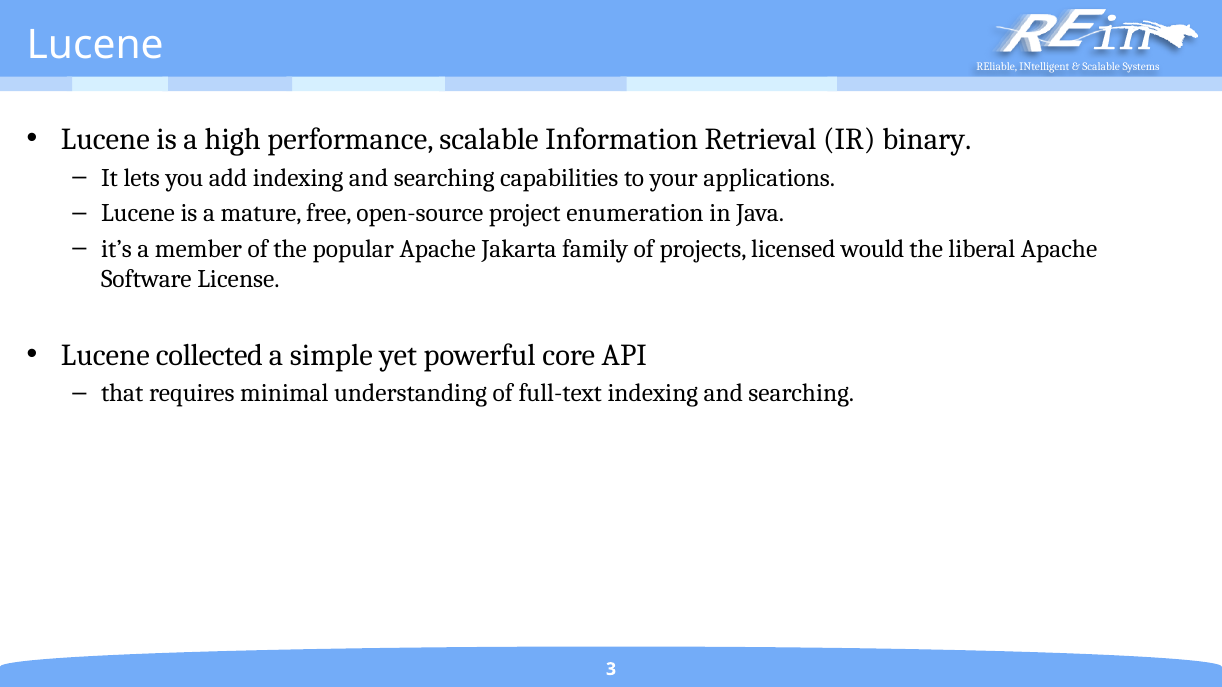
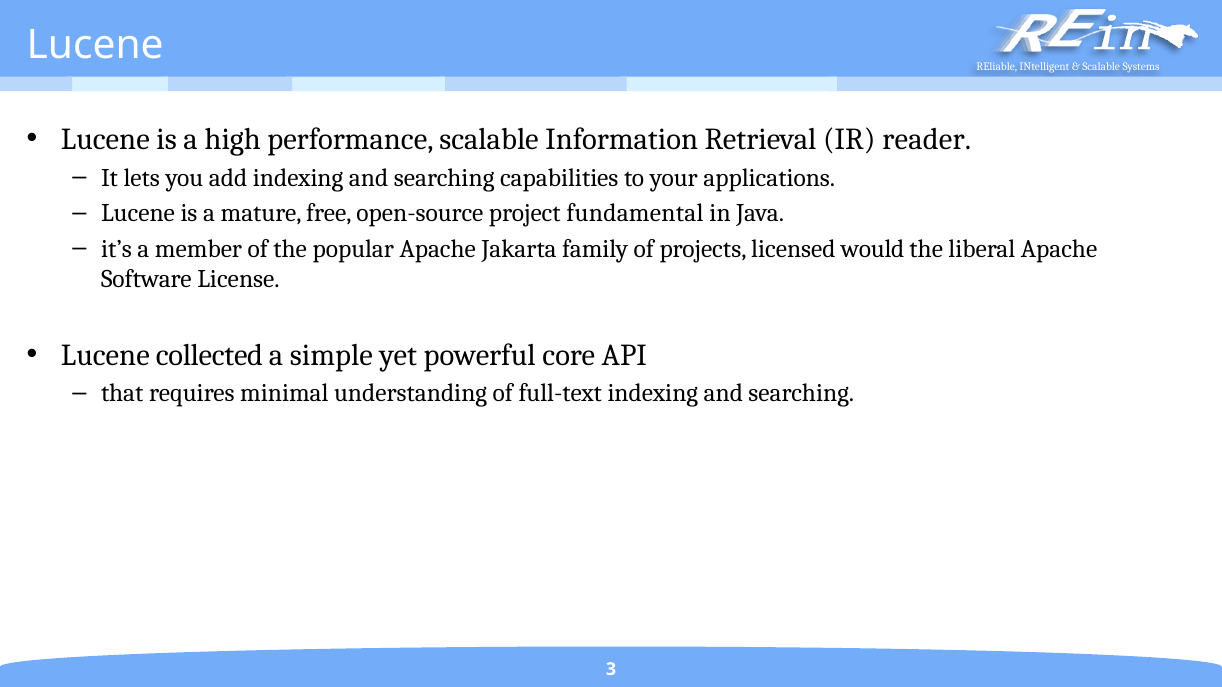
binary: binary -> reader
enumeration: enumeration -> fundamental
